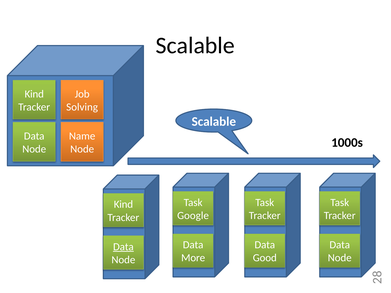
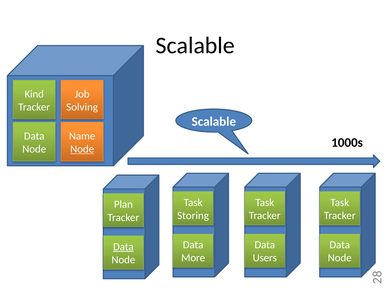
Node at (82, 149) underline: none -> present
Kind at (123, 205): Kind -> Plan
Google: Google -> Storing
Good: Good -> Users
